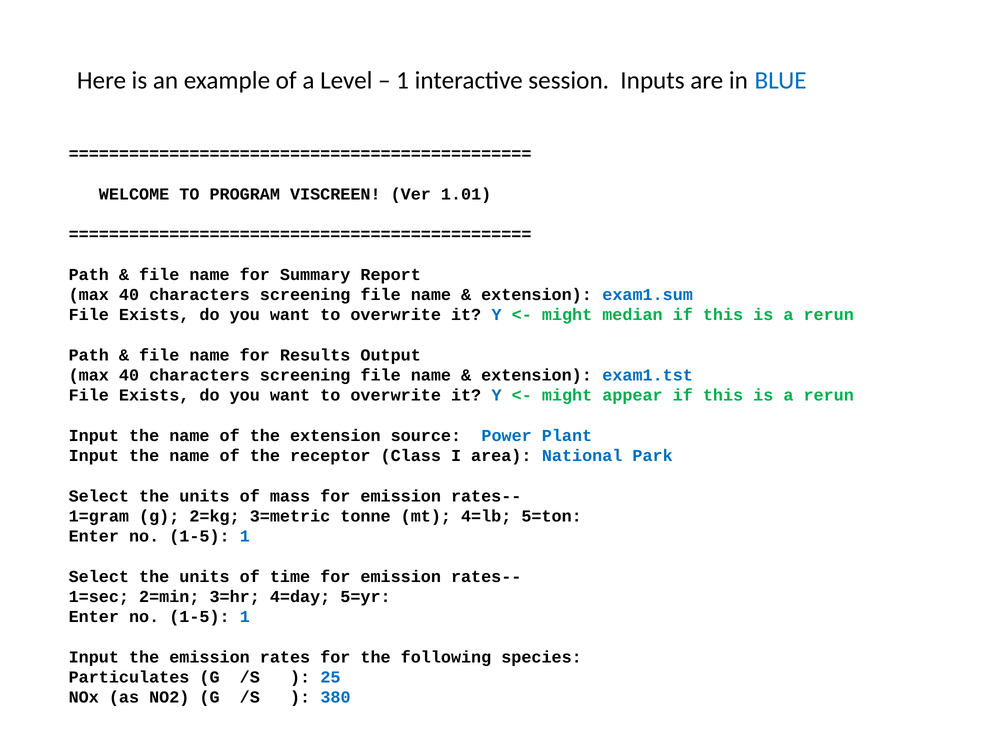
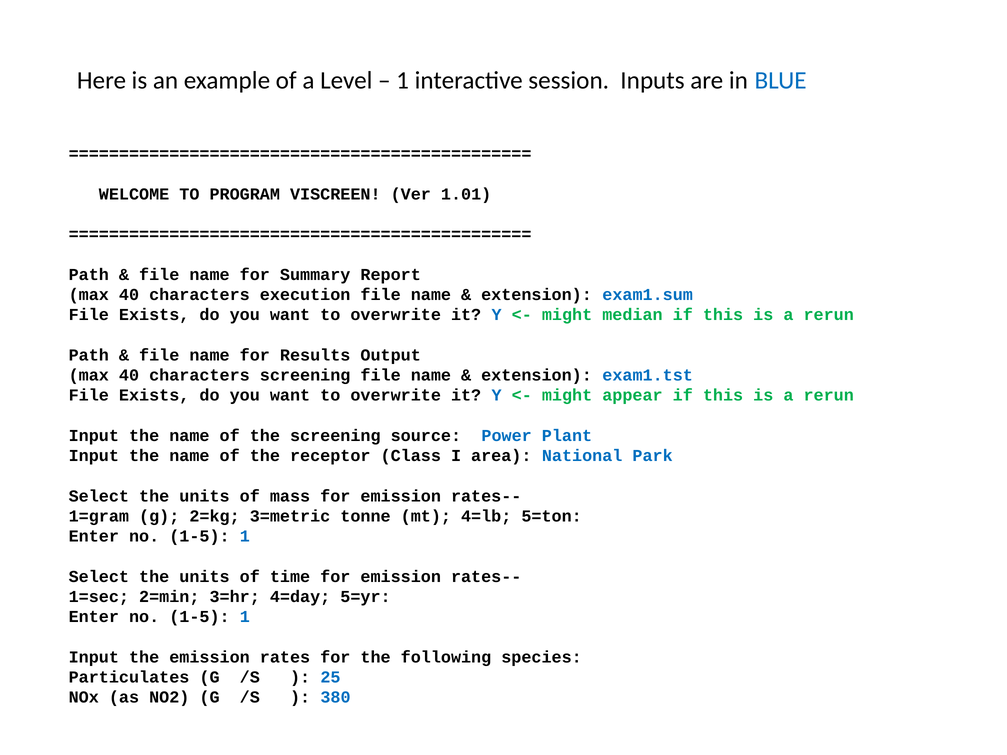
screening at (305, 295): screening -> execution
the extension: extension -> screening
